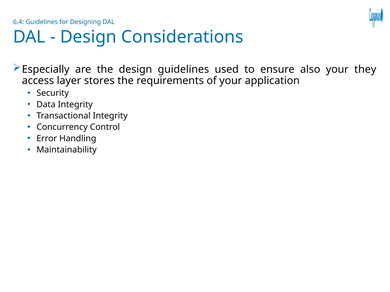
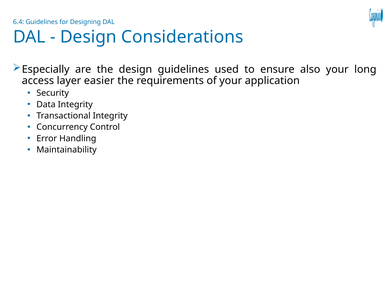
they: they -> long
stores: stores -> easier
